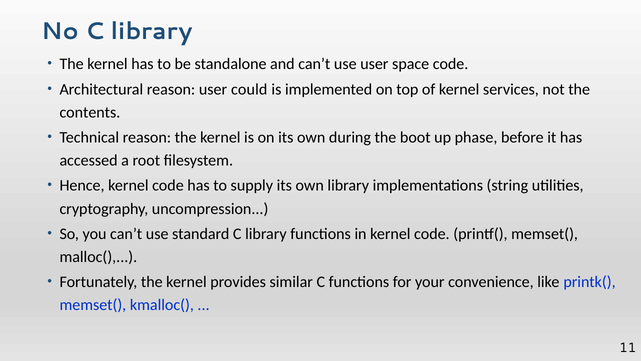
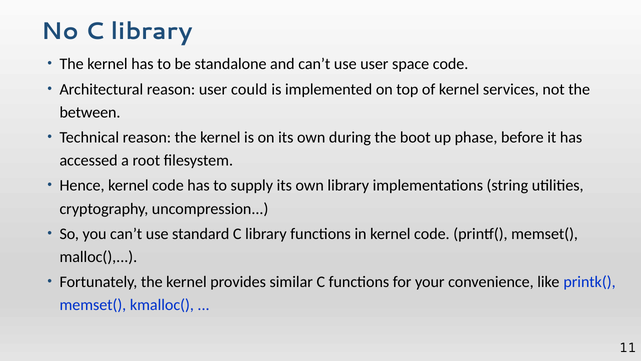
contents: contents -> between
